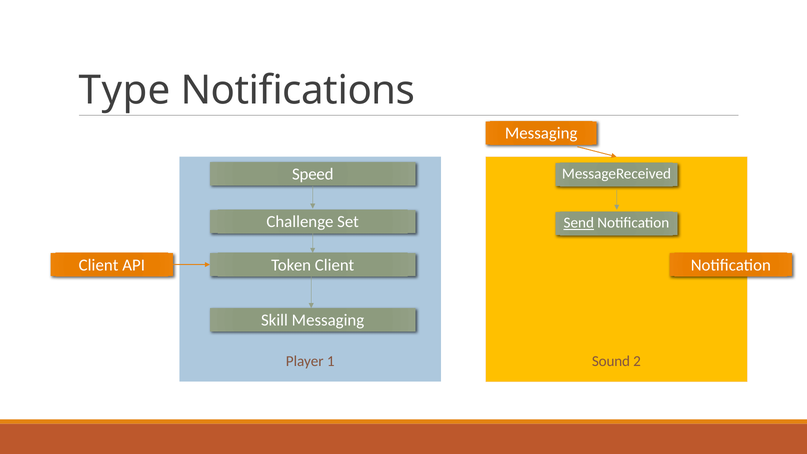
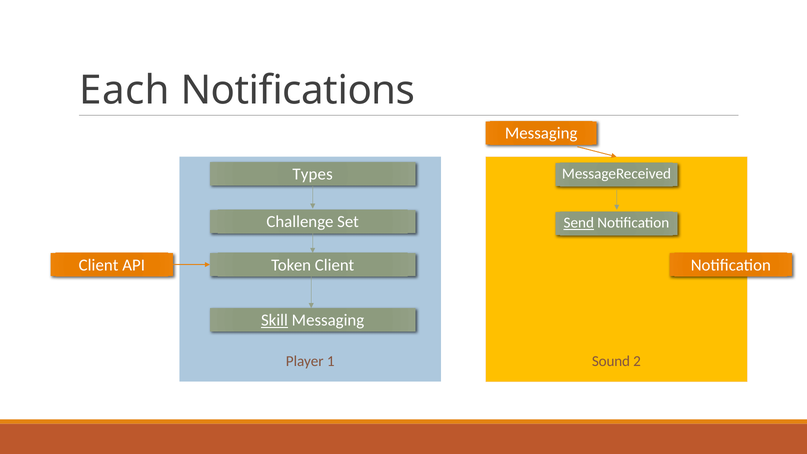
Type: Type -> Each
Speed: Speed -> Types
Skill underline: none -> present
